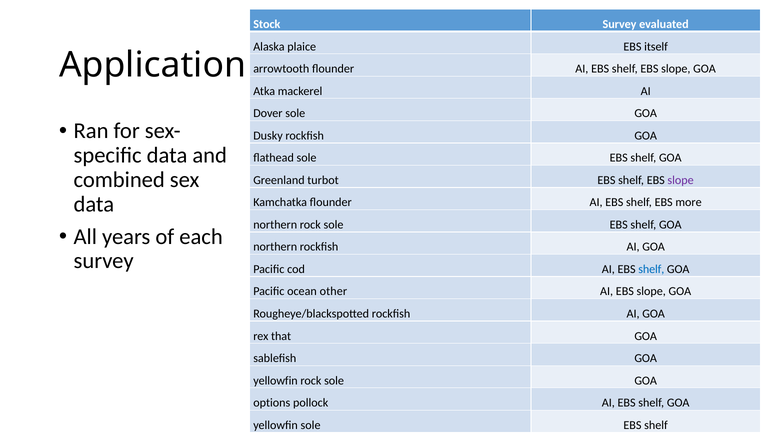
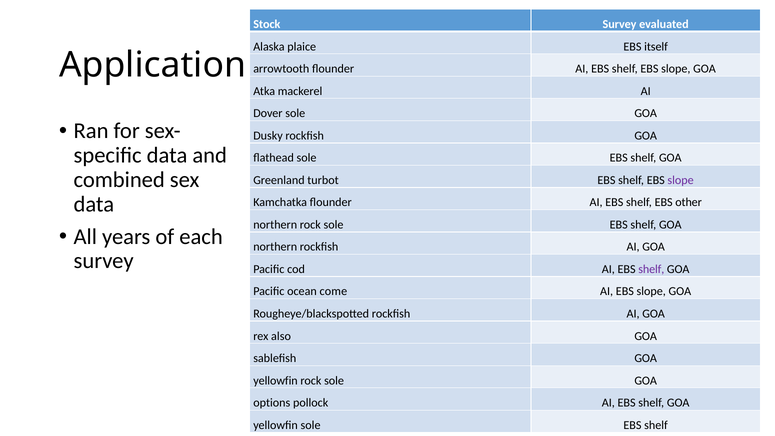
more: more -> other
shelf at (651, 269) colour: blue -> purple
other: other -> come
that: that -> also
